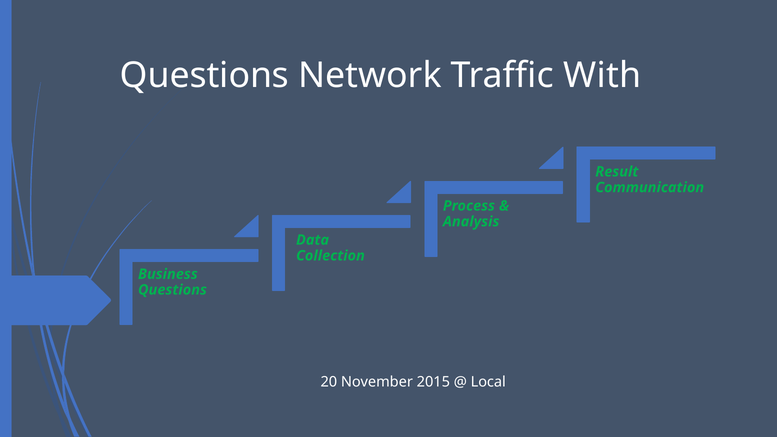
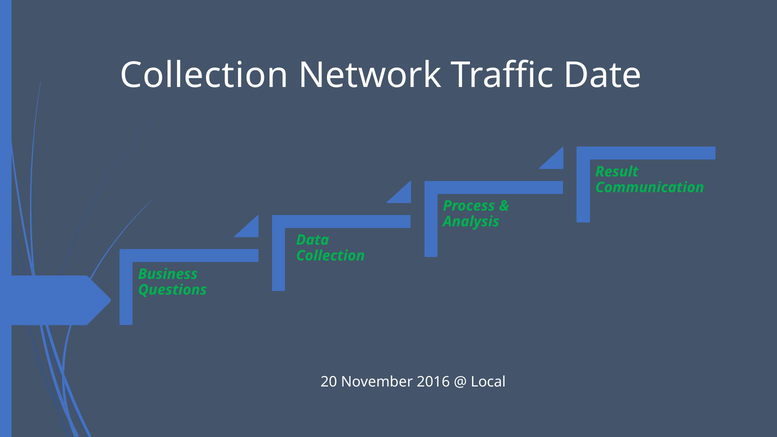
Questions at (204, 75): Questions -> Collection
With: With -> Date
2015: 2015 -> 2016
